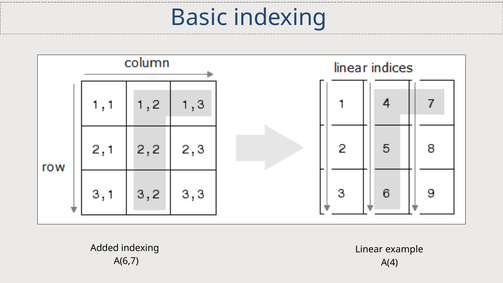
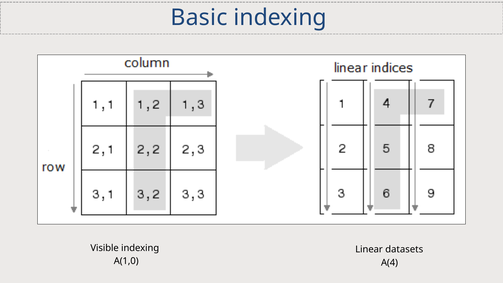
Added: Added -> Visible
example: example -> datasets
A(6,7: A(6,7 -> A(1,0
